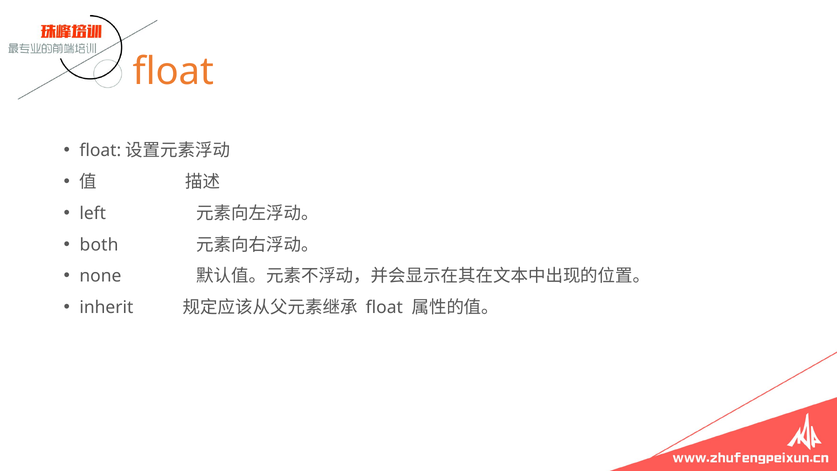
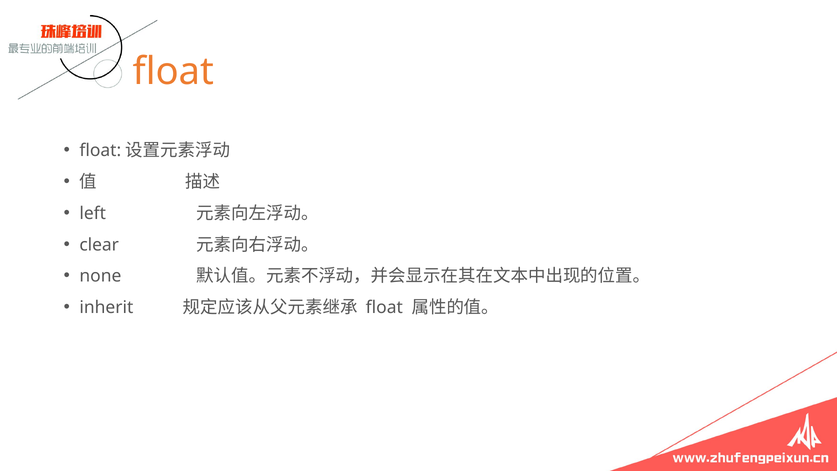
both: both -> clear
